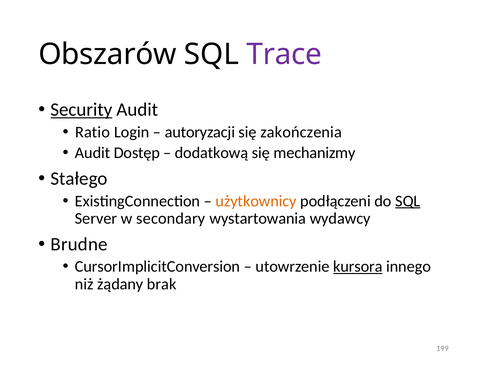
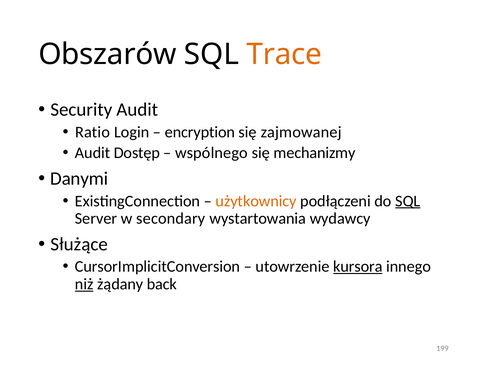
Trace colour: purple -> orange
Security underline: present -> none
autoryzacji: autoryzacji -> encryption
zakończenia: zakończenia -> zajmowanej
dodatkową: dodatkową -> wspólnego
Stałego: Stałego -> Danymi
Brudne: Brudne -> Służące
niż underline: none -> present
brak: brak -> back
